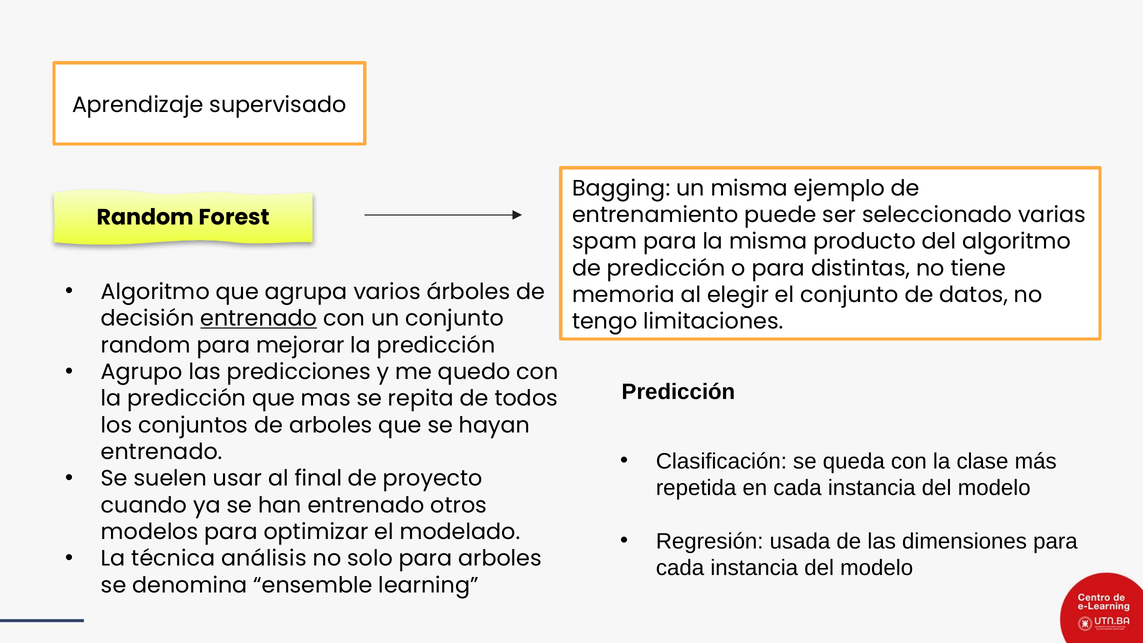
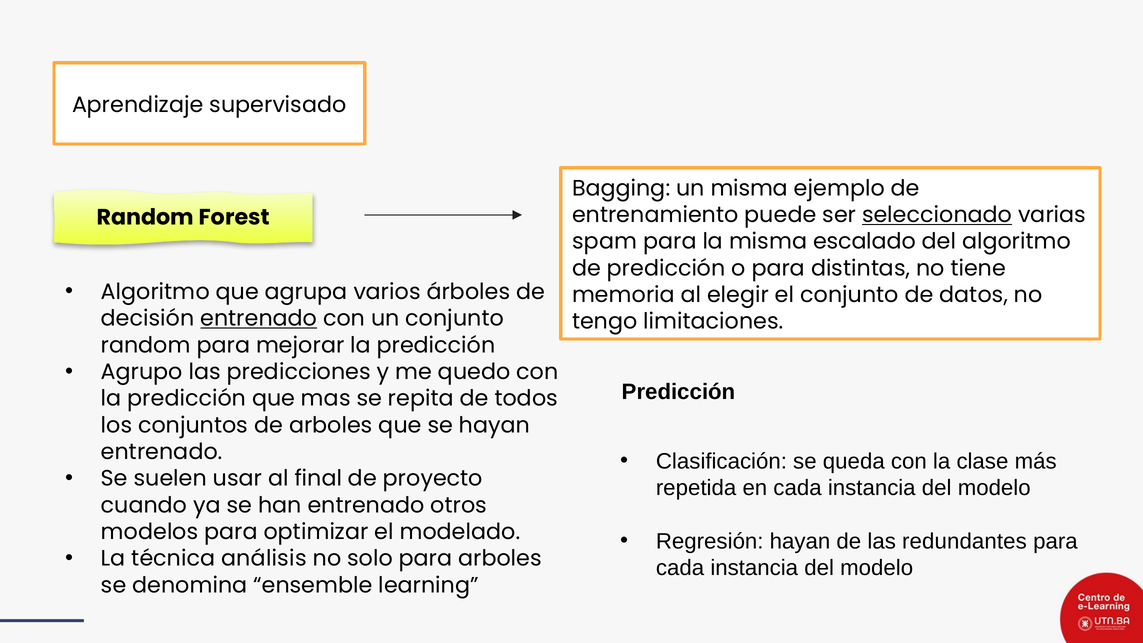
seleccionado underline: none -> present
producto: producto -> escalado
Regresión usada: usada -> hayan
dimensiones: dimensiones -> redundantes
